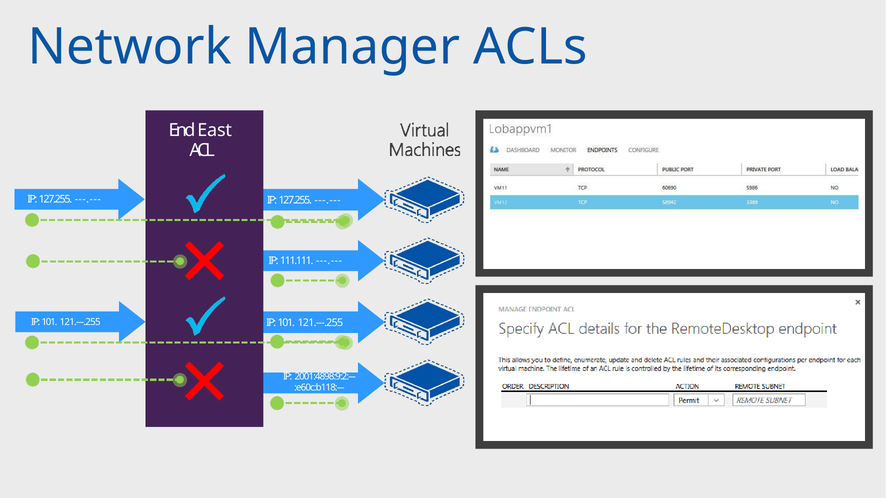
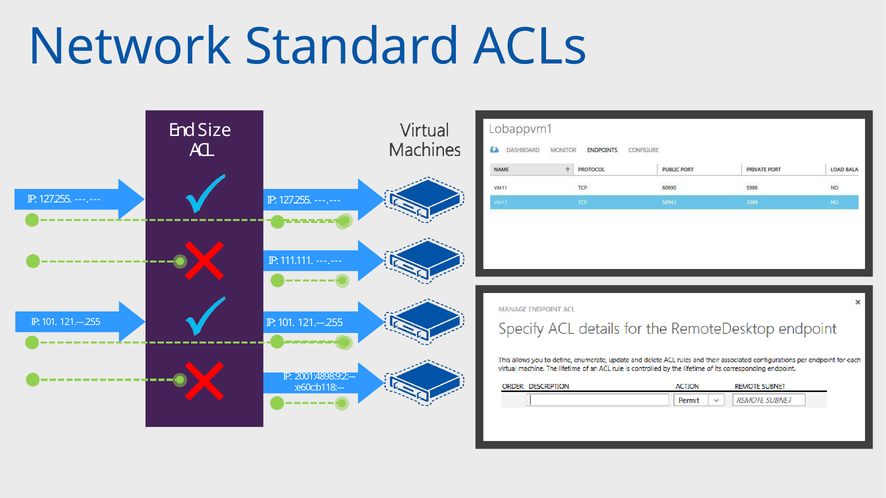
Manager: Manager -> Standard
East: East -> Size
